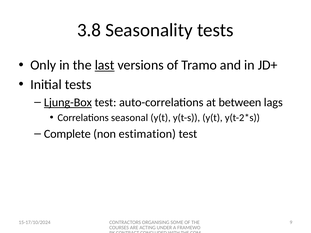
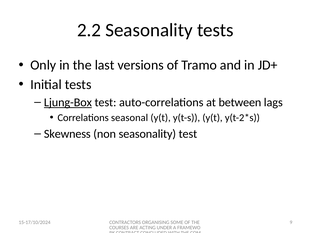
3.8: 3.8 -> 2.2
last underline: present -> none
Complete: Complete -> Skewness
non estimation: estimation -> seasonality
